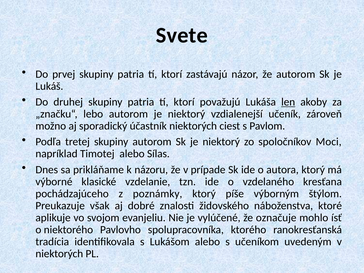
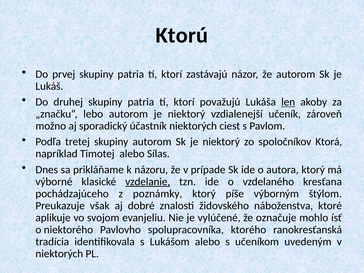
Svete: Svete -> Ktorú
Moci: Moci -> Ktorá
vzdelanie underline: none -> present
